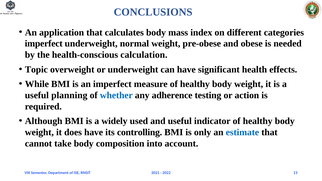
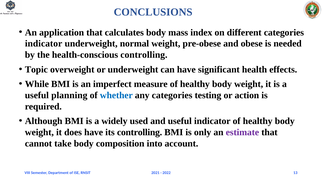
imperfect at (44, 44): imperfect -> indicator
health-conscious calculation: calculation -> controlling
any adherence: adherence -> categories
estimate colour: blue -> purple
